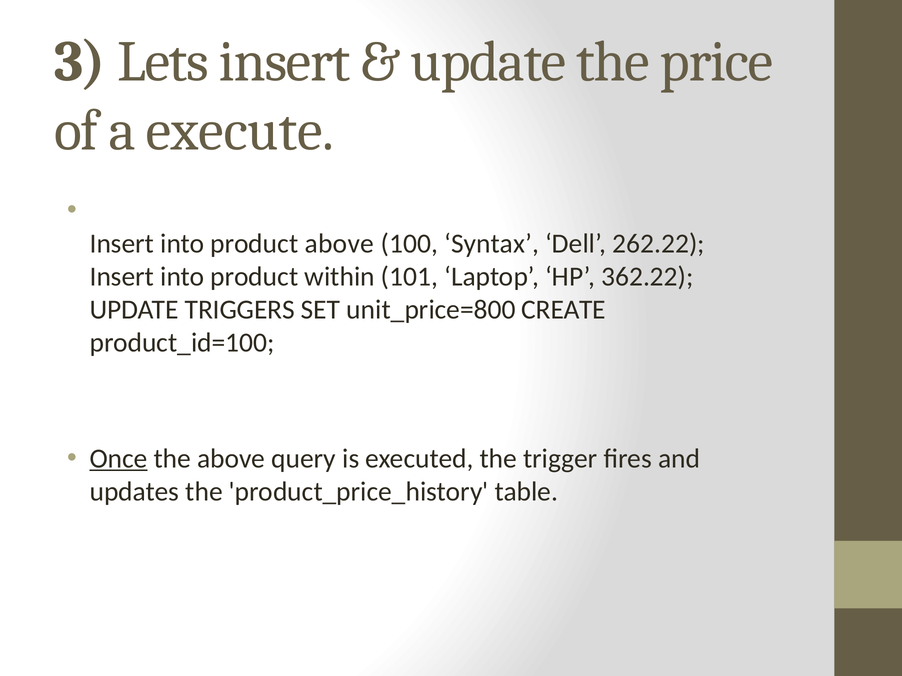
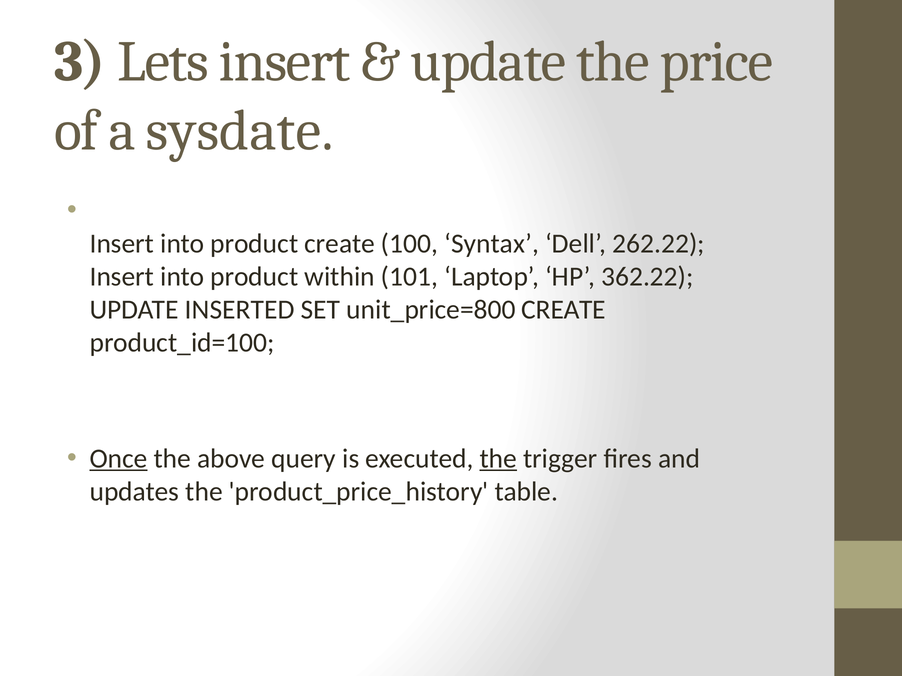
execute: execute -> sysdate
product above: above -> create
TRIGGERS: TRIGGERS -> INSERTED
the at (498, 459) underline: none -> present
